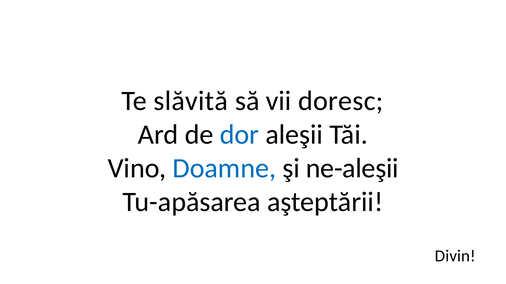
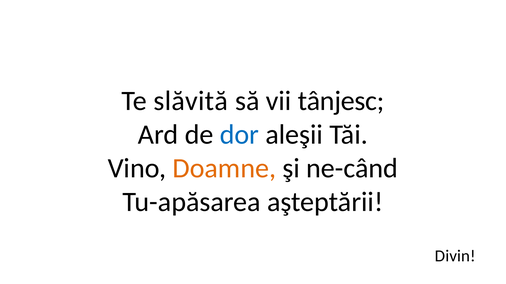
doresc: doresc -> tânjesc
Doamne colour: blue -> orange
ne-aleşii: ne-aleşii -> ne-când
